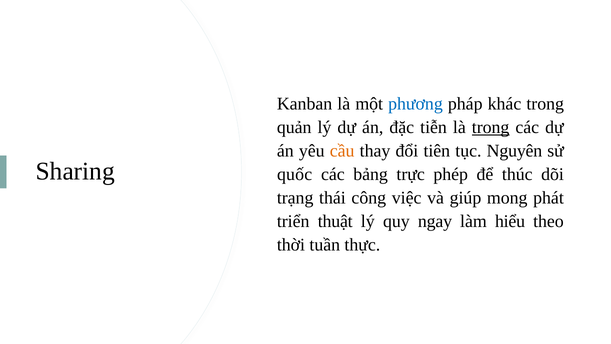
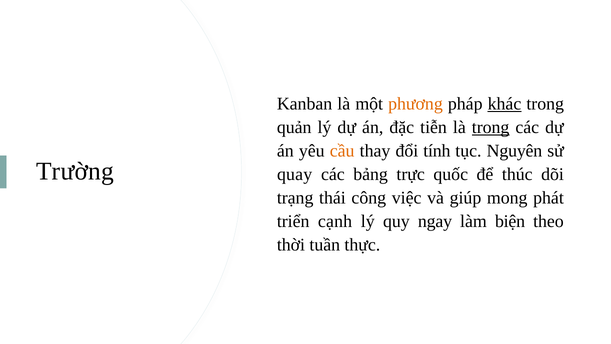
phương colour: blue -> orange
khác underline: none -> present
tiên: tiên -> tính
Sharing: Sharing -> Trường
quốc: quốc -> quay
phép: phép -> quốc
thuật: thuật -> cạnh
hiểu: hiểu -> biện
